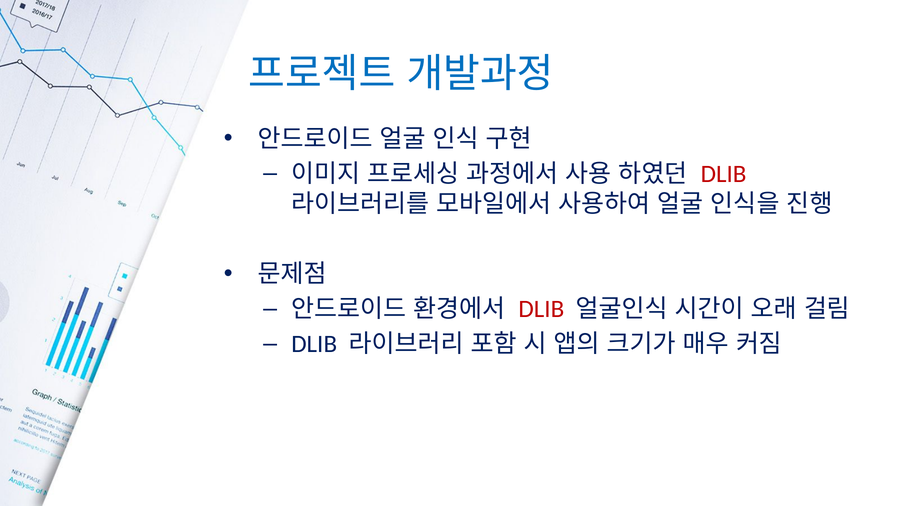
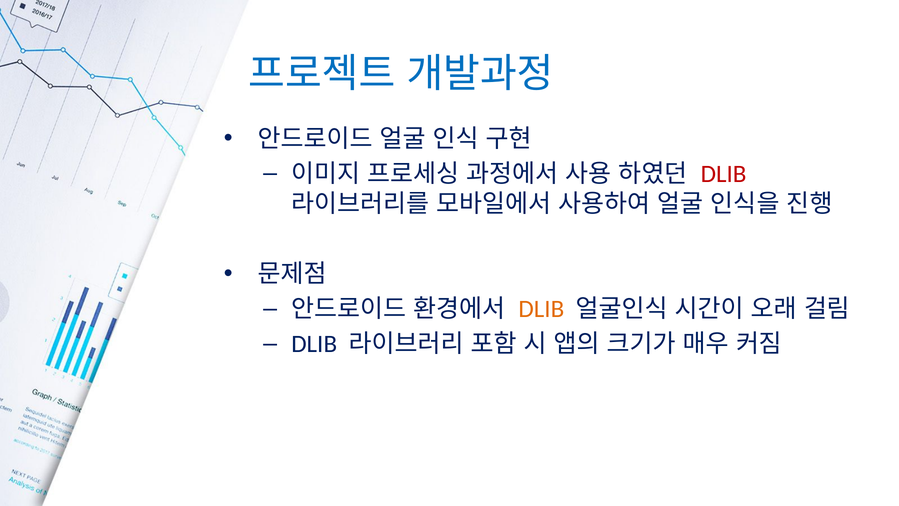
DLIB at (541, 309) colour: red -> orange
